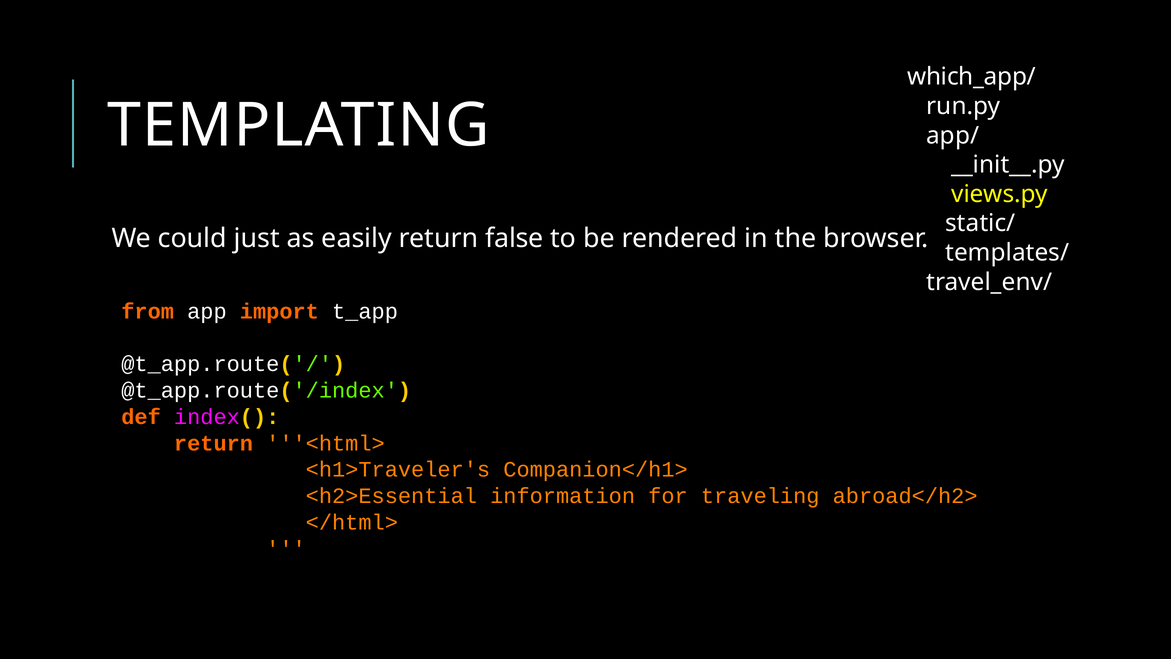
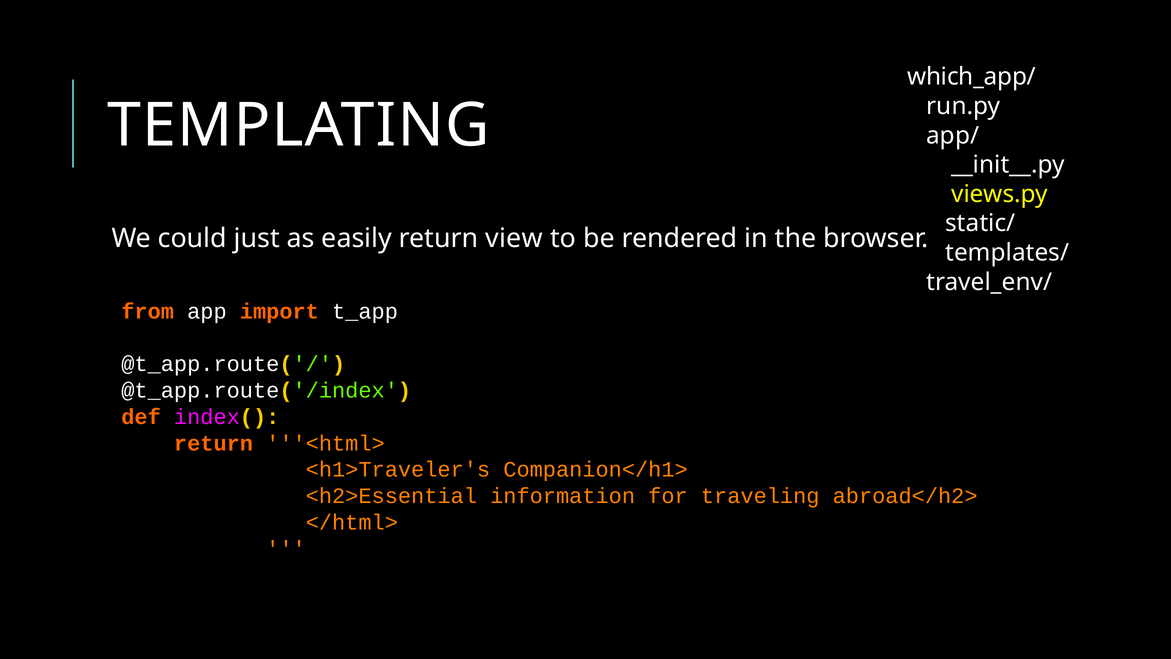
false: false -> view
